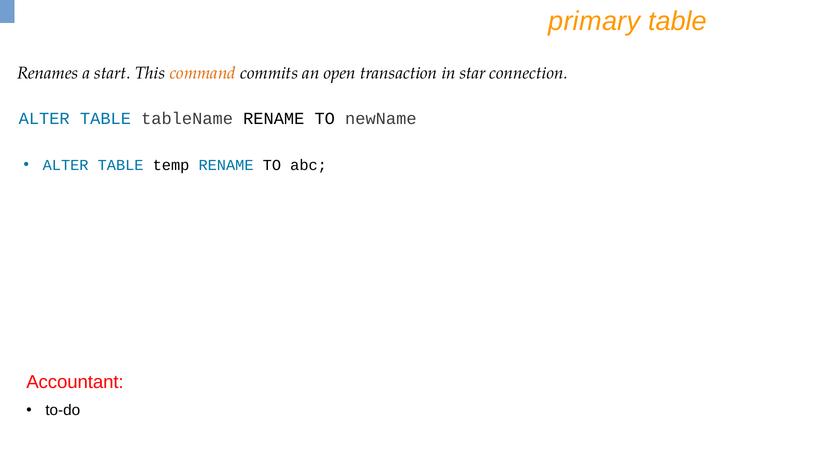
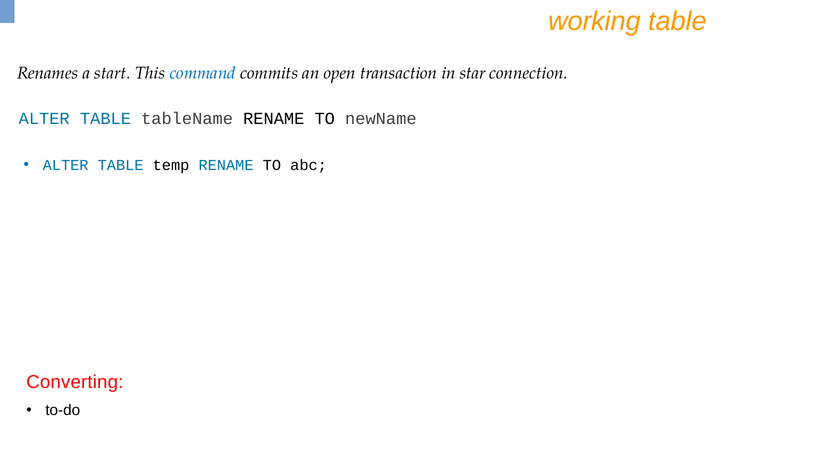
primary: primary -> working
command colour: orange -> blue
Accountant: Accountant -> Converting
